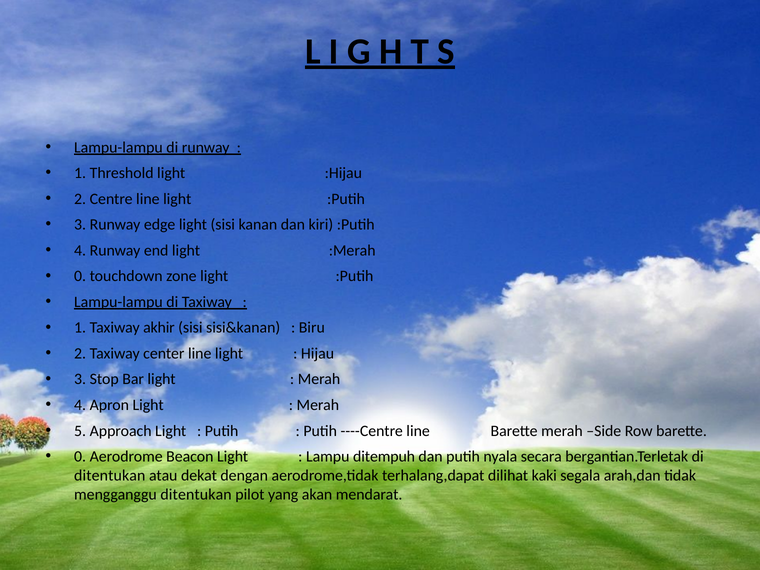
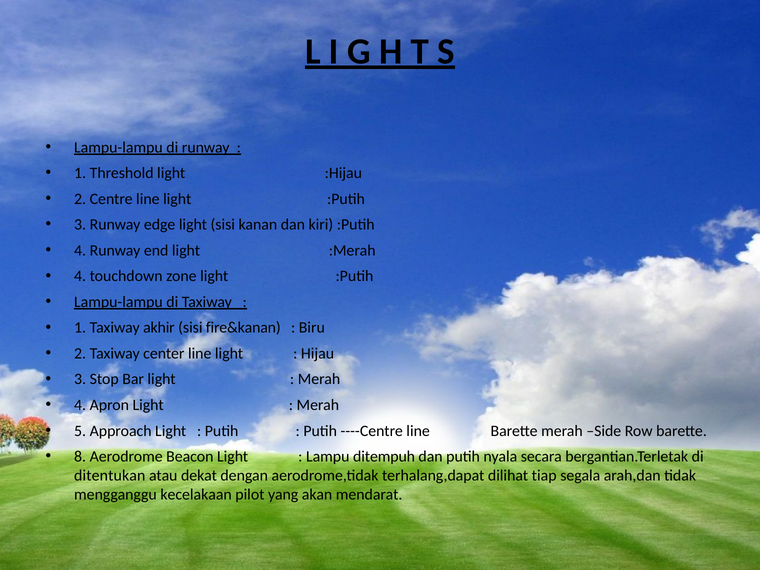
0 at (80, 276): 0 -> 4
sisi&kanan: sisi&kanan -> fire&kanan
0 at (80, 457): 0 -> 8
kaki: kaki -> tiap
mengganggu ditentukan: ditentukan -> kecelakaan
